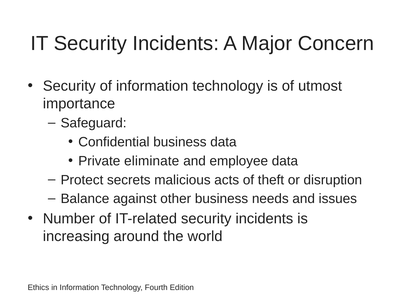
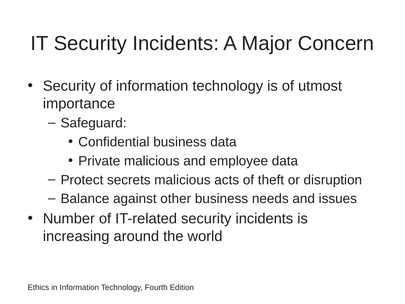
Private eliminate: eliminate -> malicious
